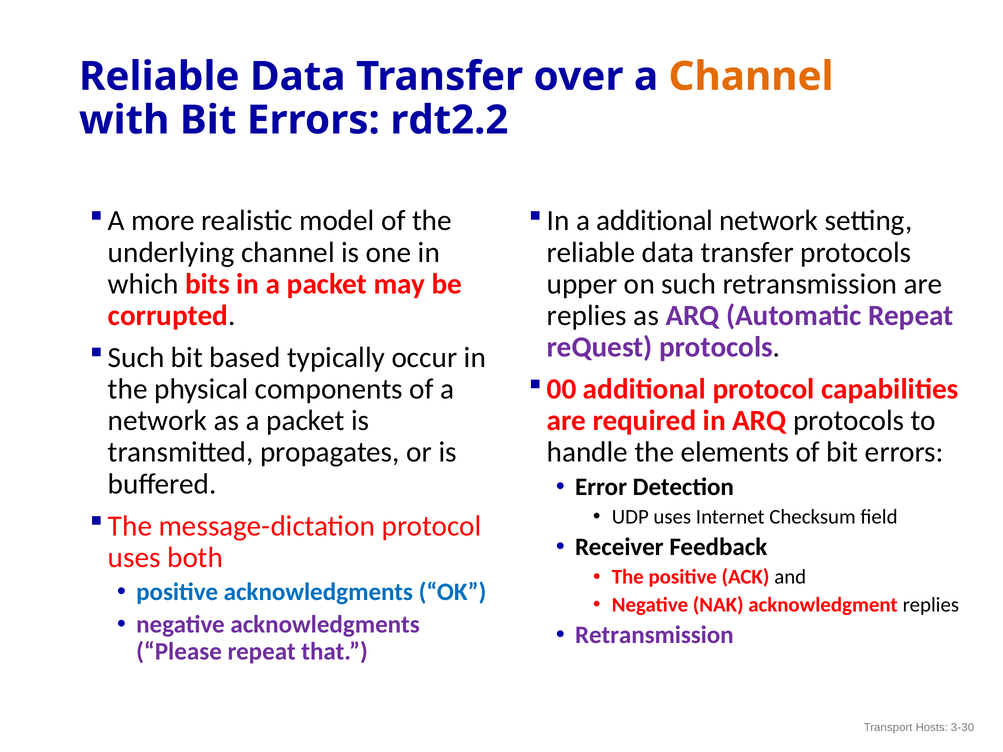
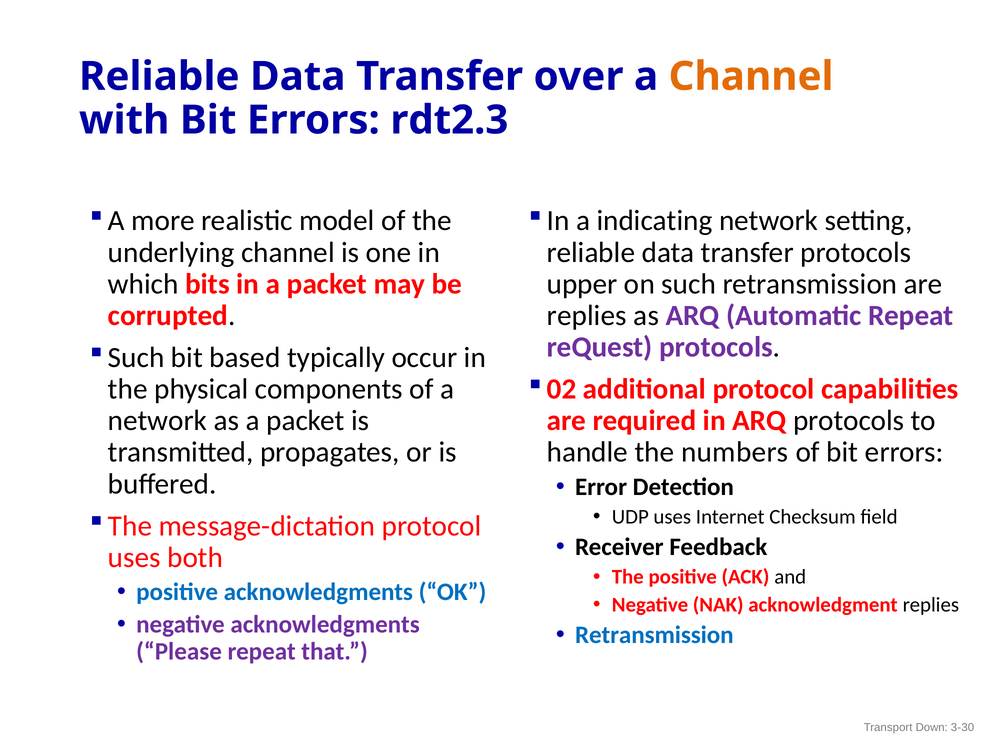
rdt2.2: rdt2.2 -> rdt2.3
a additional: additional -> indicating
00: 00 -> 02
elements: elements -> numbers
Retransmission at (654, 635) colour: purple -> blue
Hosts: Hosts -> Down
